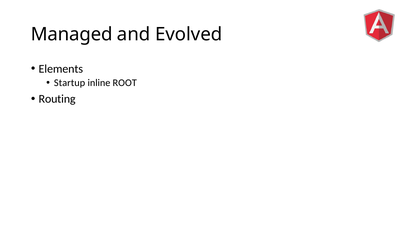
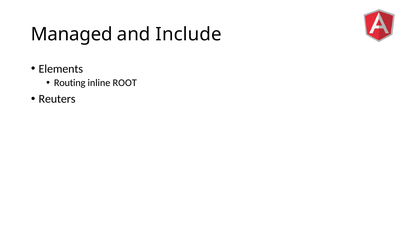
Evolved: Evolved -> Include
Startup: Startup -> Routing
Routing: Routing -> Reuters
